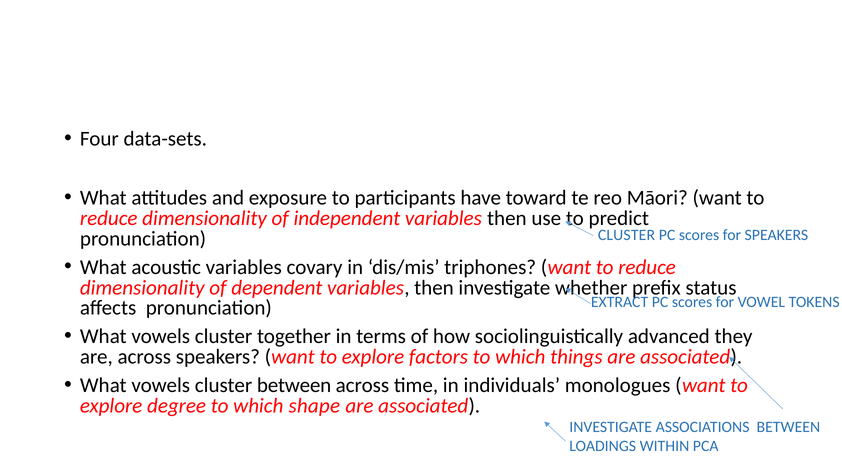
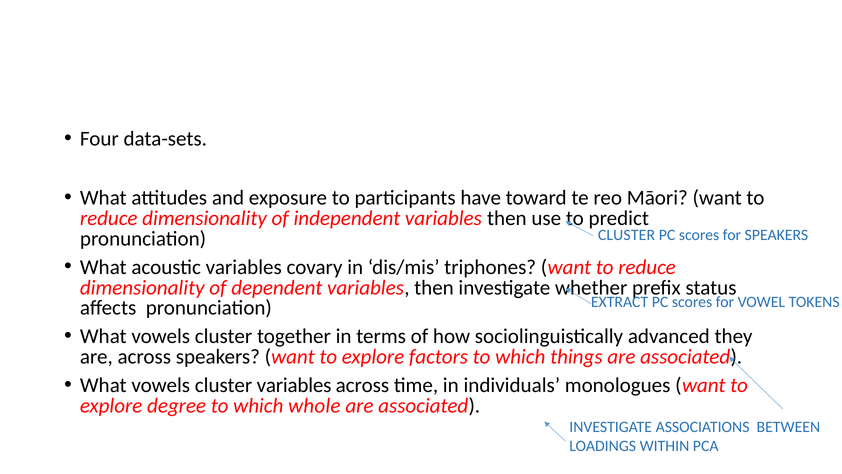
cluster between: between -> variables
shape: shape -> whole
